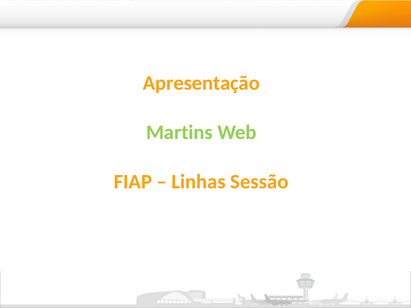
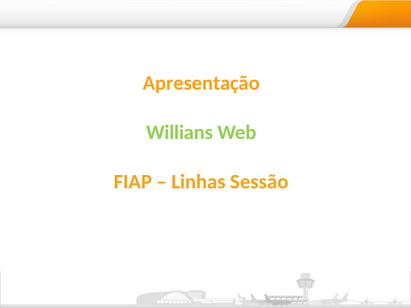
Martins: Martins -> Willians
